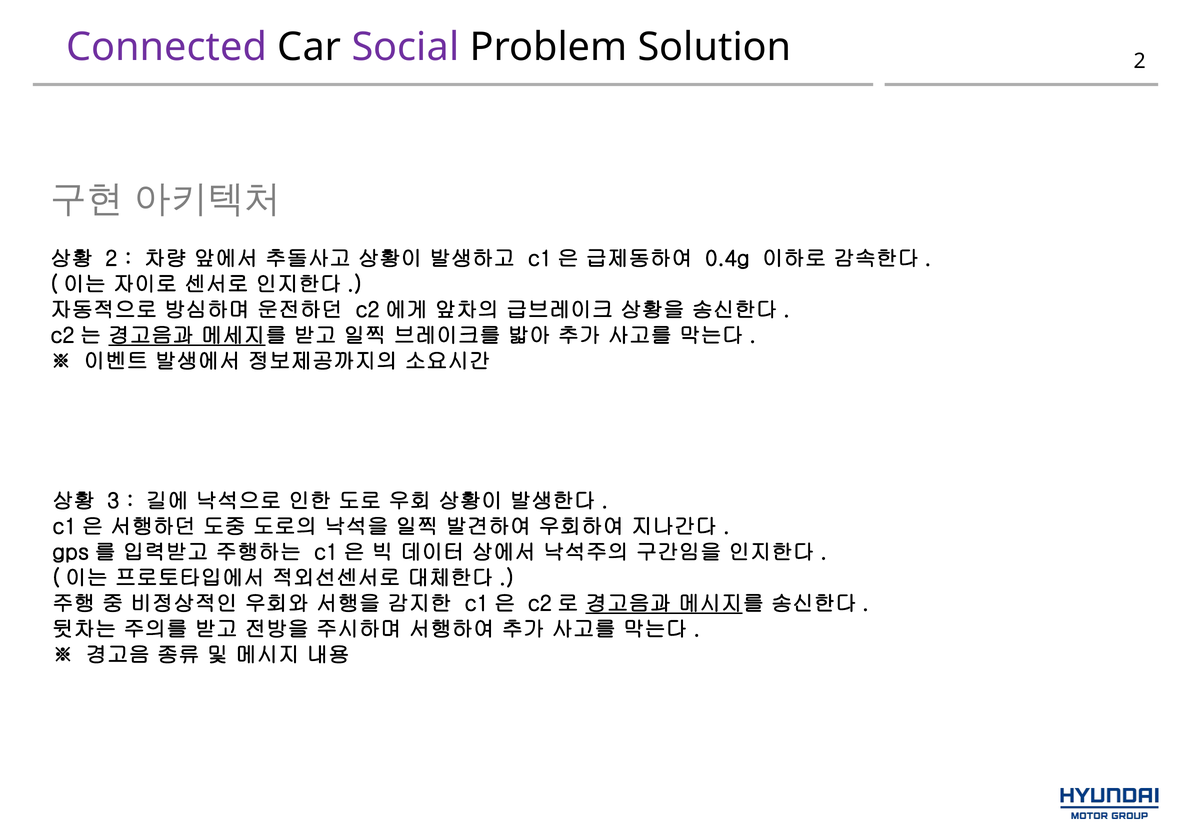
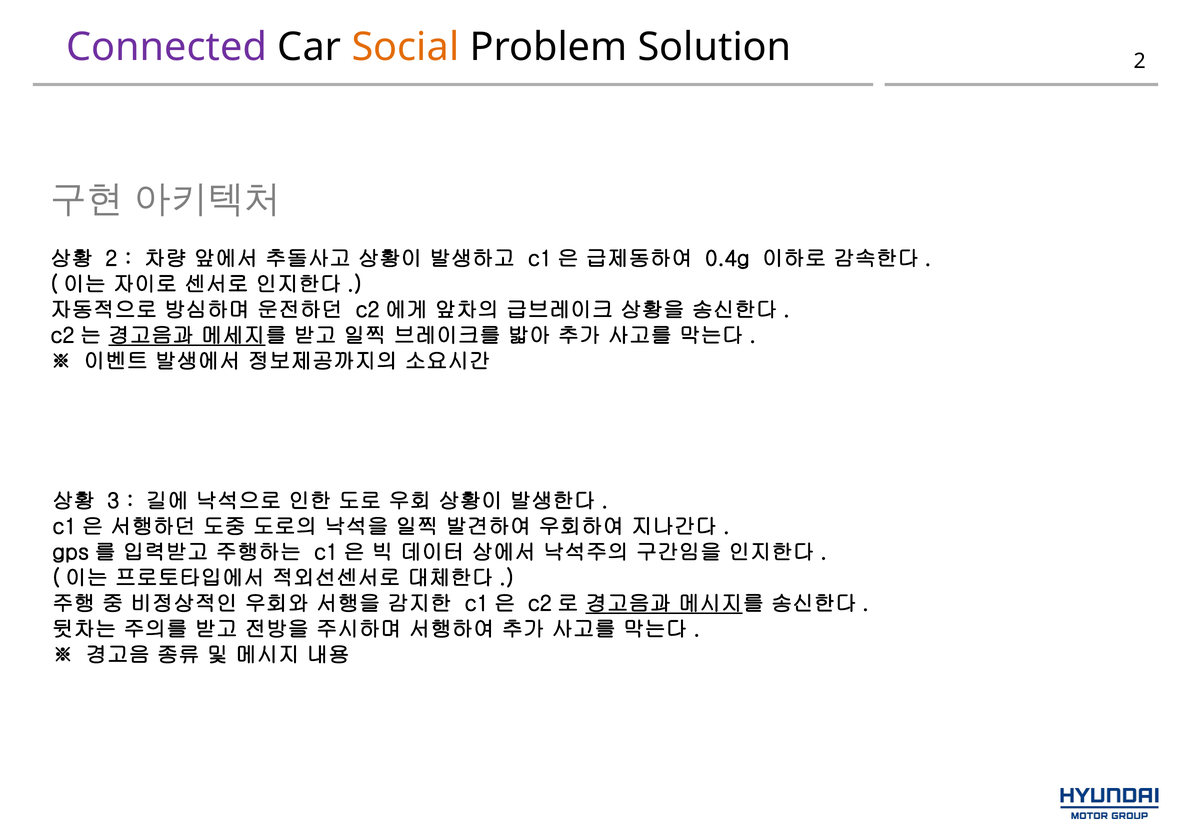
Social colour: purple -> orange
